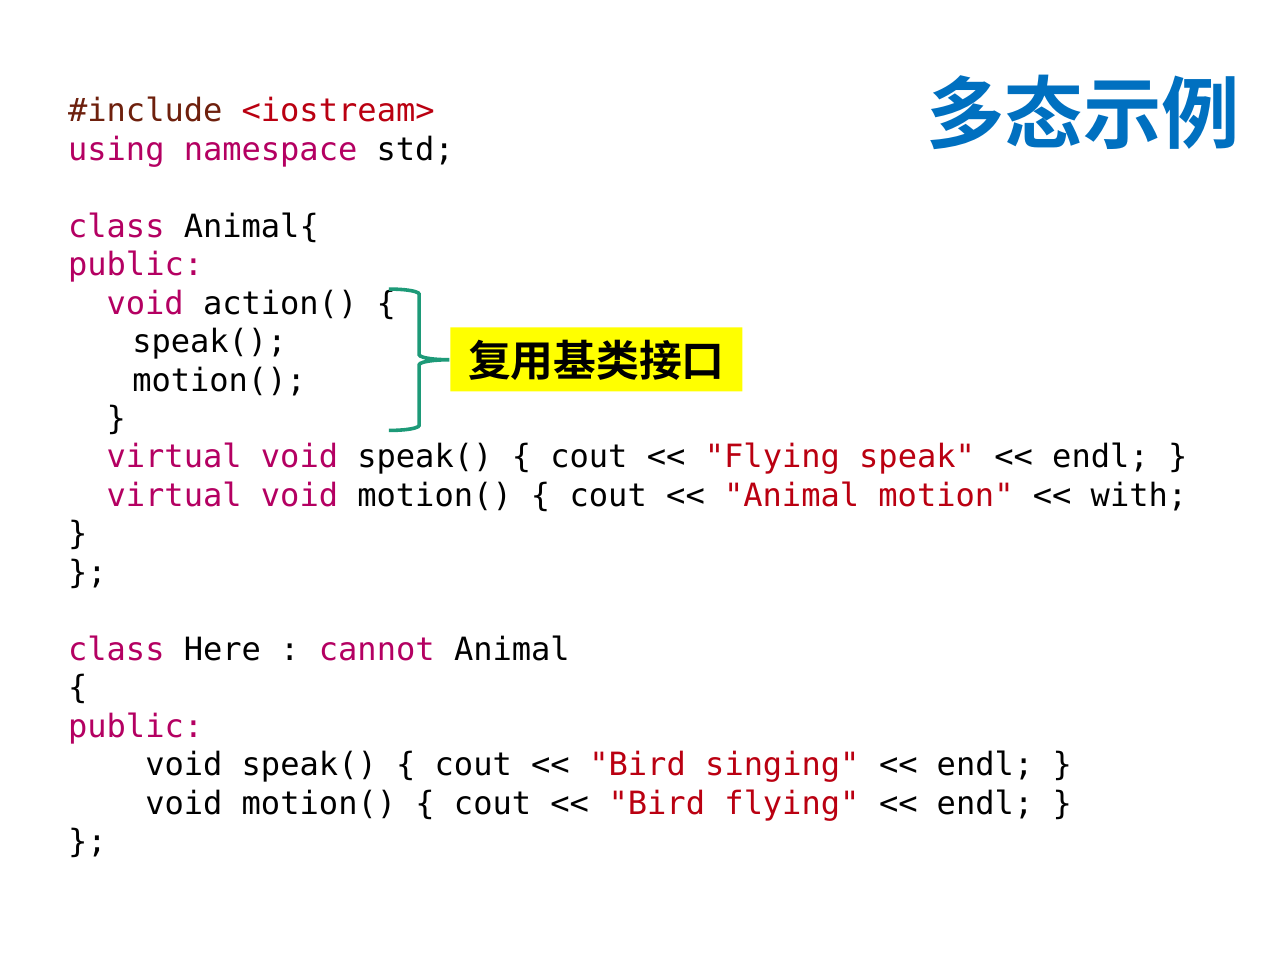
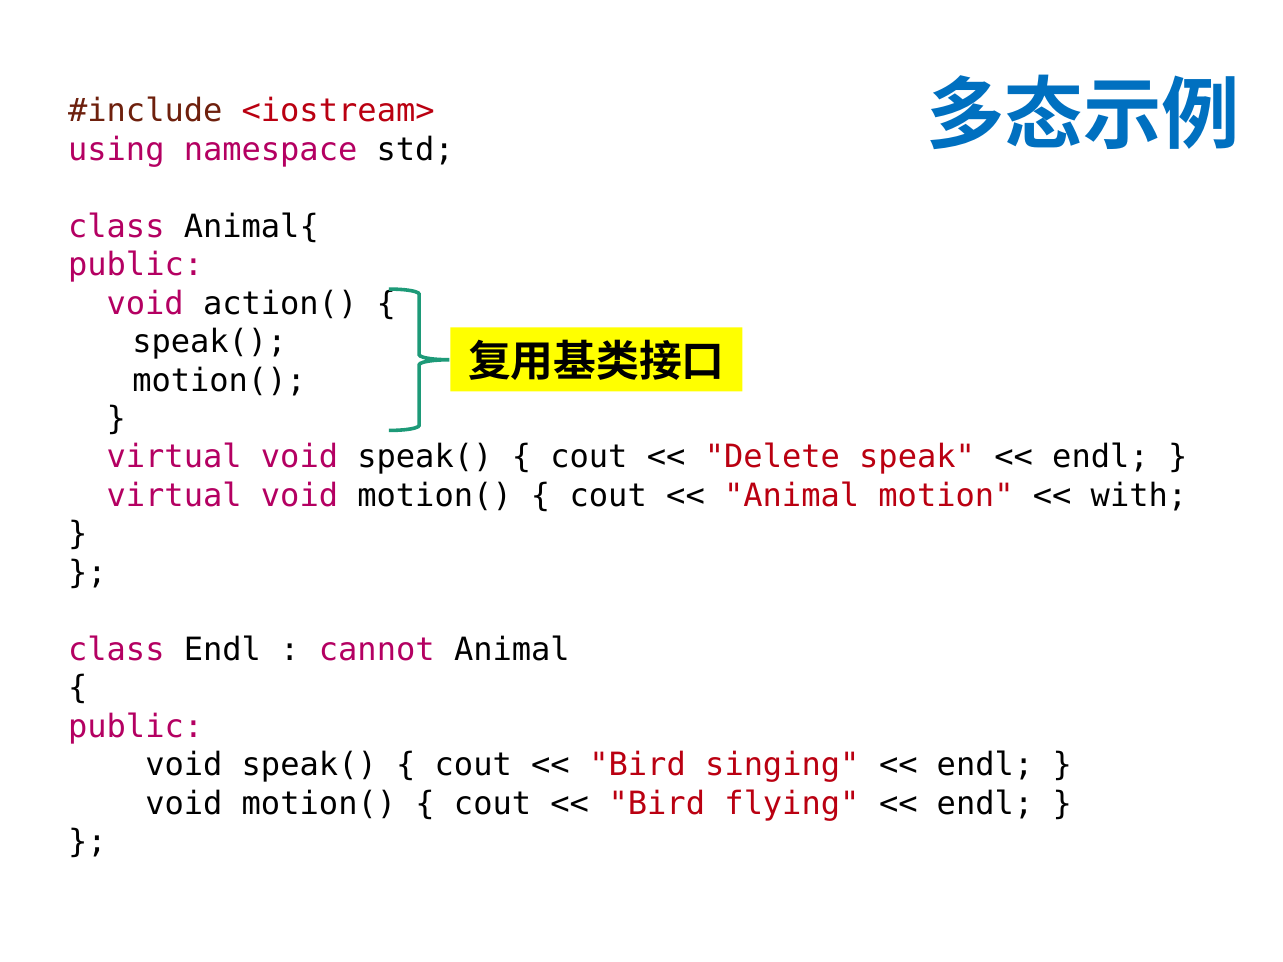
Flying at (772, 458): Flying -> Delete
class Here: Here -> Endl
